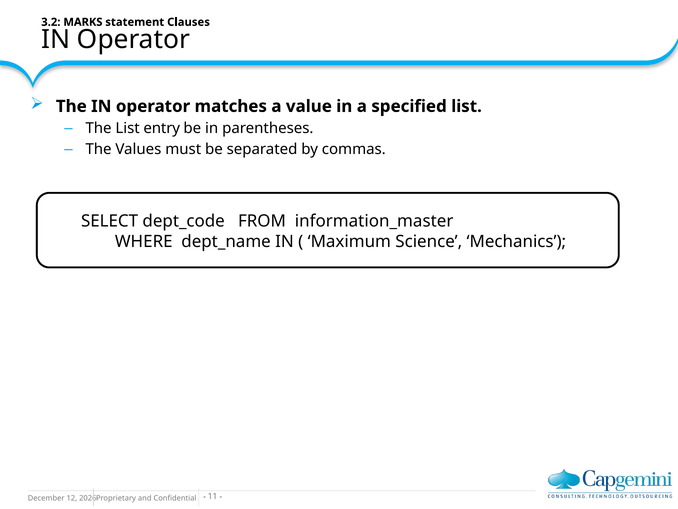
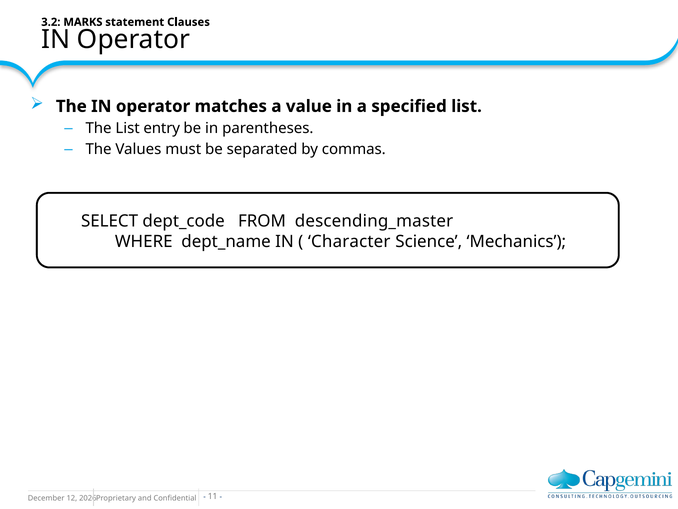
information_master: information_master -> descending_master
Maximum: Maximum -> Character
